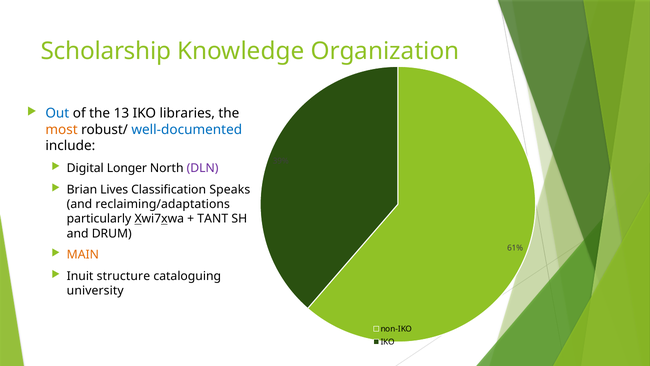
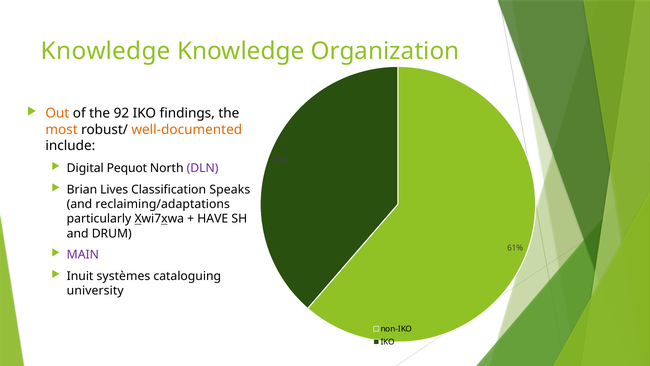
Scholarship at (106, 51): Scholarship -> Knowledge
Out colour: blue -> orange
13: 13 -> 92
libraries: libraries -> findings
well-documented colour: blue -> orange
Longer: Longer -> Pequot
TANT: TANT -> HAVE
MAIN colour: orange -> purple
structure: structure -> systèmes
